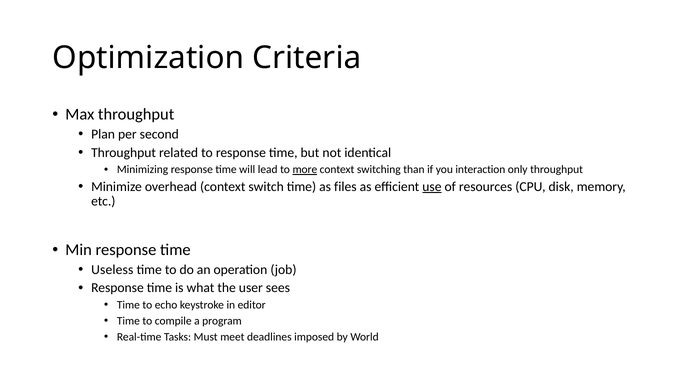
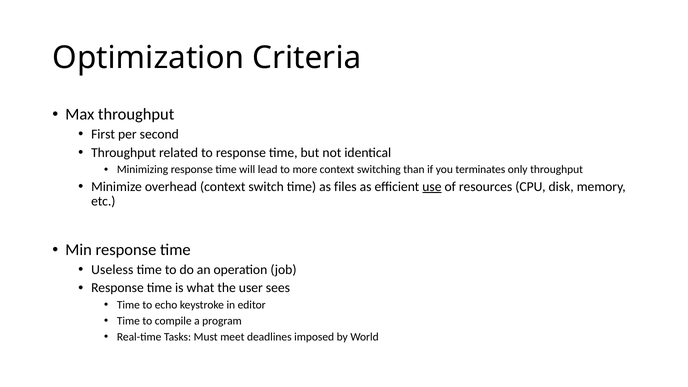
Plan: Plan -> First
more underline: present -> none
interaction: interaction -> terminates
